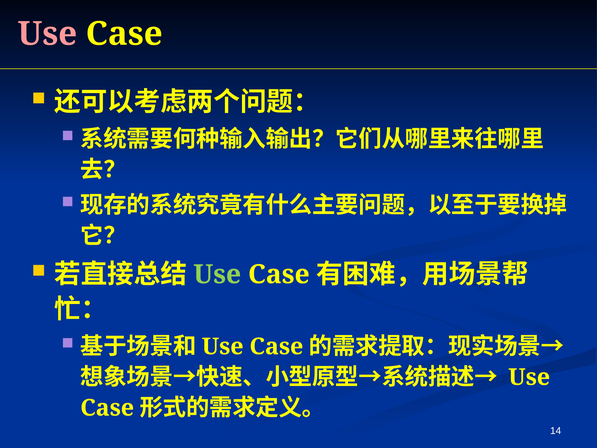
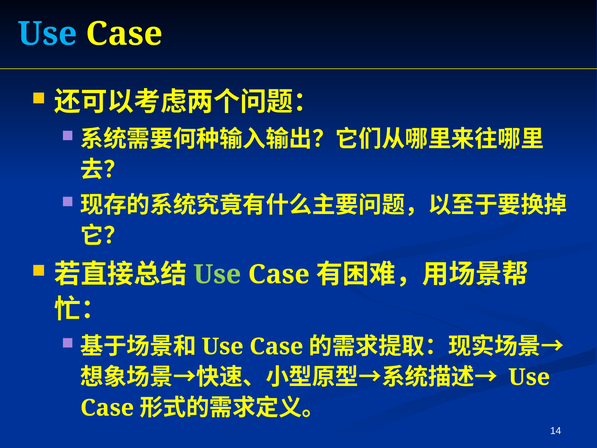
Use at (47, 34) colour: pink -> light blue
